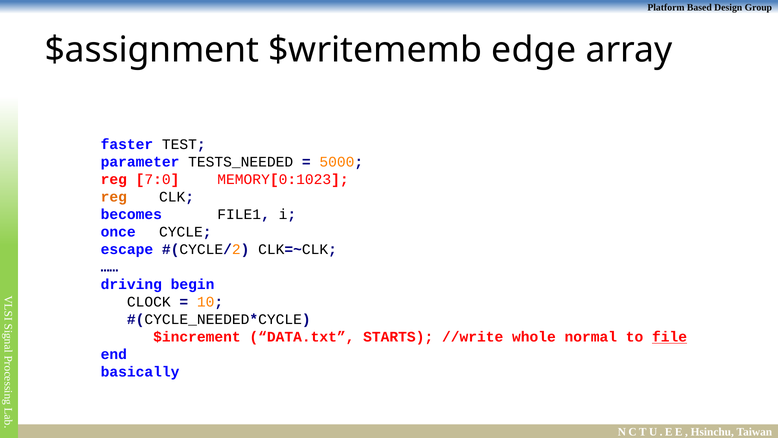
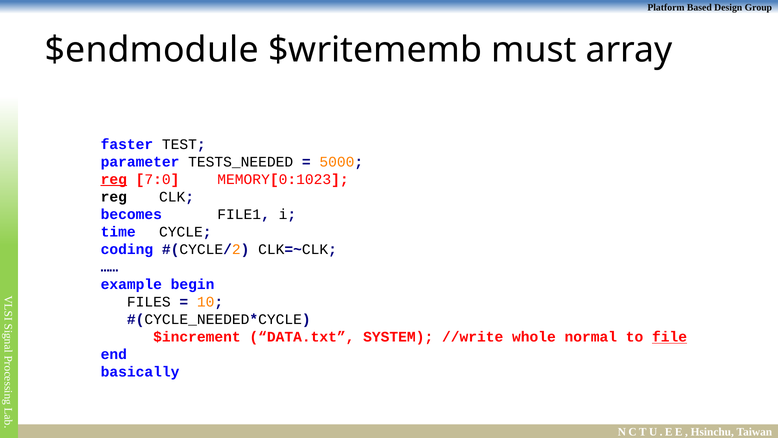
$assignment: $assignment -> $endmodule
edge: edge -> must
reg at (114, 179) underline: none -> present
reg at (114, 197) colour: orange -> black
once: once -> time
escape: escape -> coding
driving: driving -> example
CLOCK: CLOCK -> FILES
STARTS: STARTS -> SYSTEM
